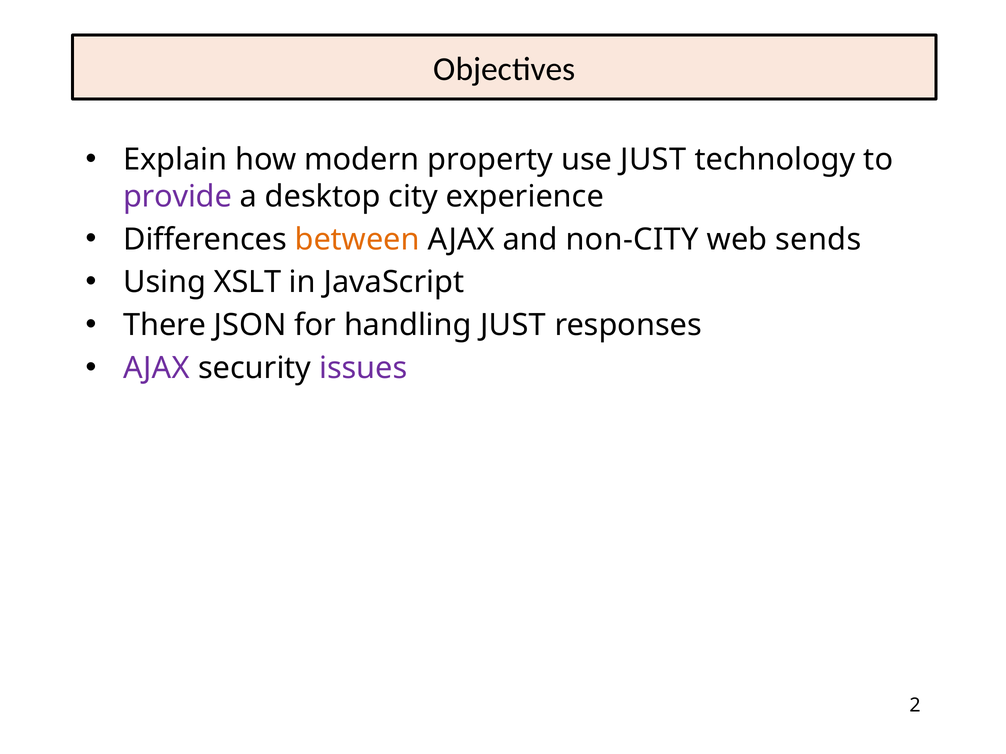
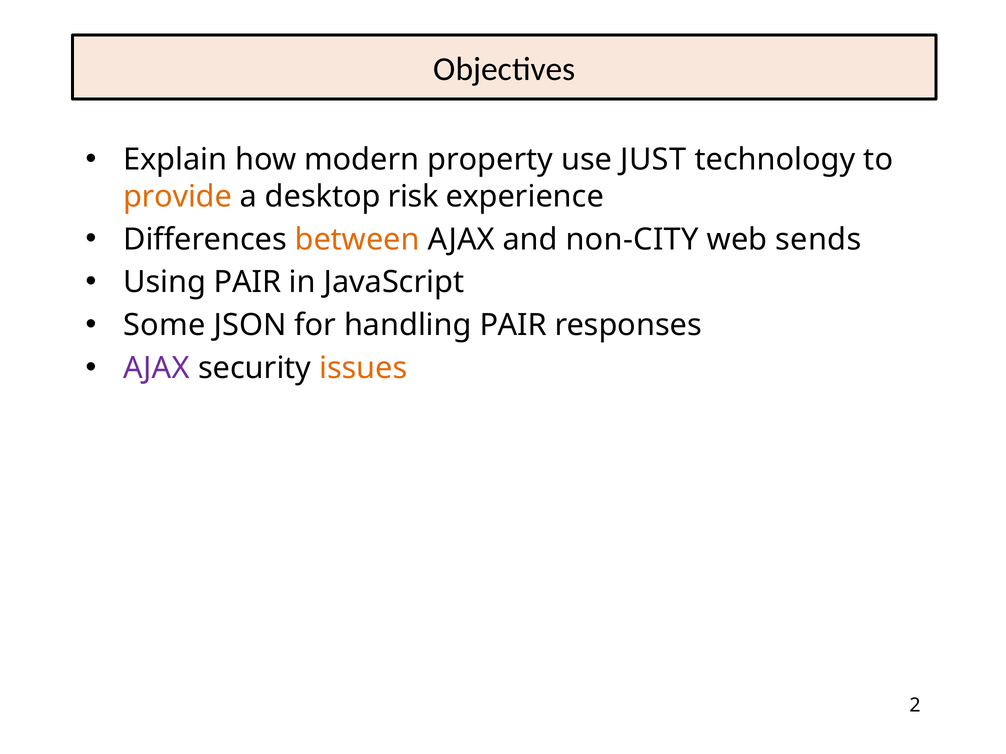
provide colour: purple -> orange
city: city -> risk
Using XSLT: XSLT -> PAIR
There: There -> Some
handling JUST: JUST -> PAIR
issues colour: purple -> orange
